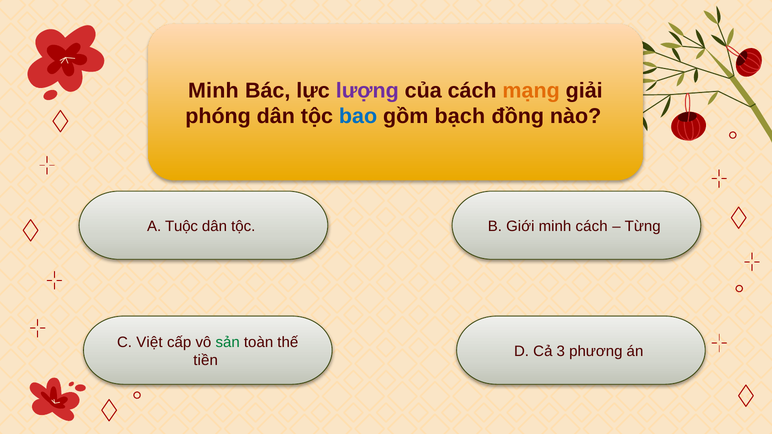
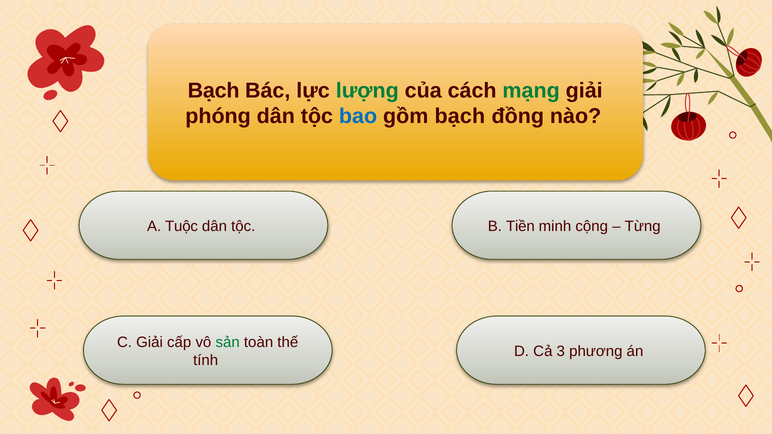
Minh at (213, 91): Minh -> Bạch
lượng colour: purple -> green
mạng colour: orange -> green
Giới: Giới -> Tiền
minh cách: cách -> cộng
C Việt: Việt -> Giải
tiền: tiền -> tính
